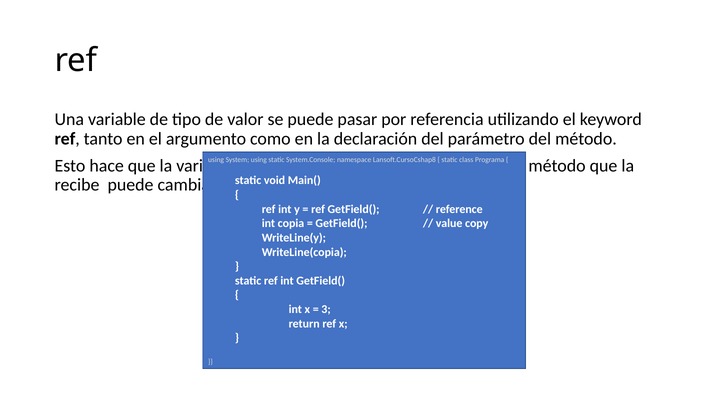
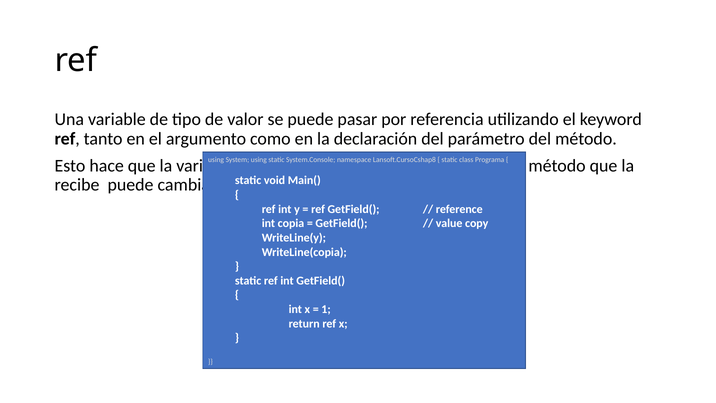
3: 3 -> 1
